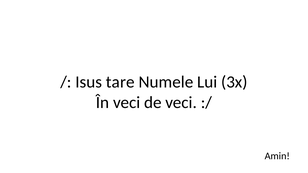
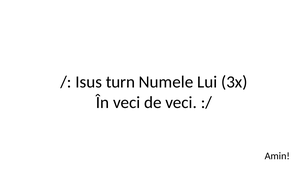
tare: tare -> turn
